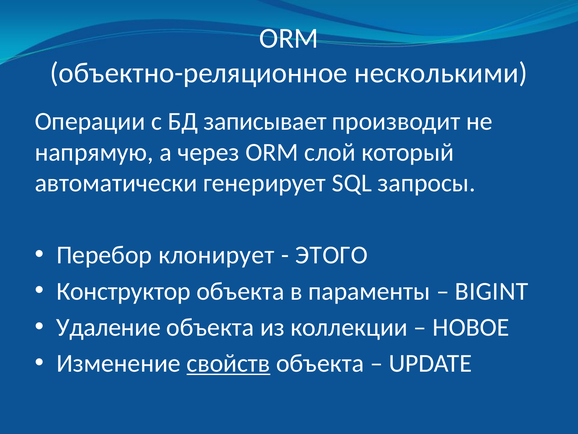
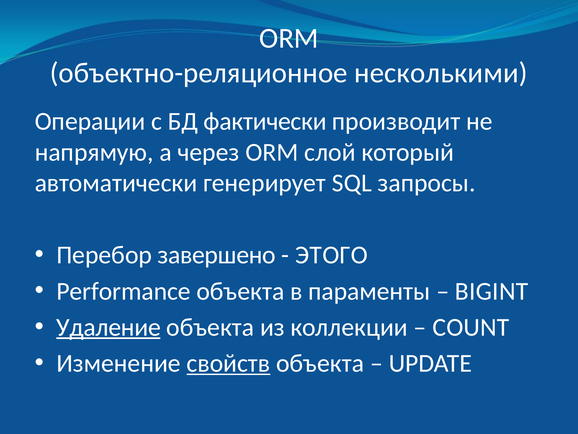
записывает: записывает -> фактически
клонирует: клонирует -> завершено
Конструктор: Конструктор -> Performance
Удаление underline: none -> present
НОВОЕ: НОВОЕ -> COUNT
